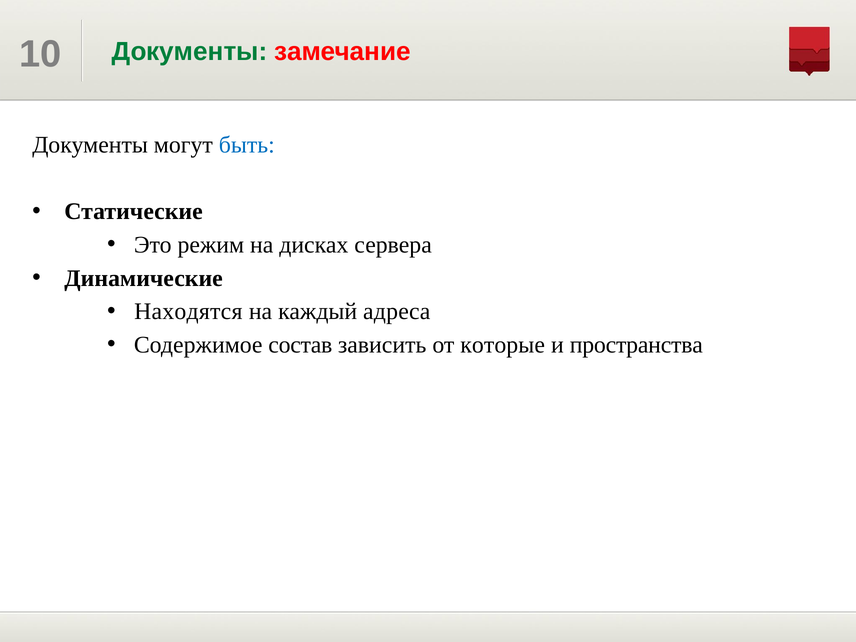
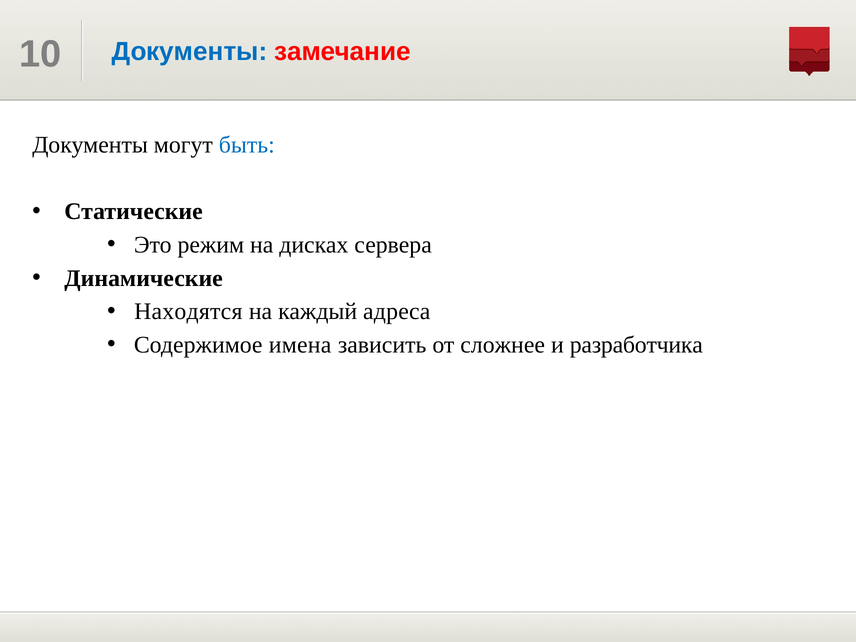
Документы at (190, 52) colour: green -> blue
состав: состав -> имена
которые: которые -> сложнее
пространства: пространства -> разработчика
